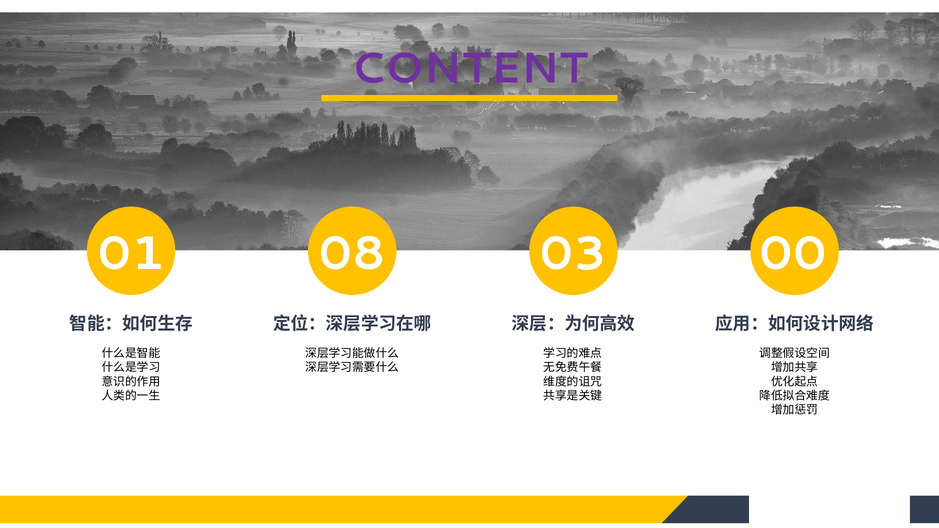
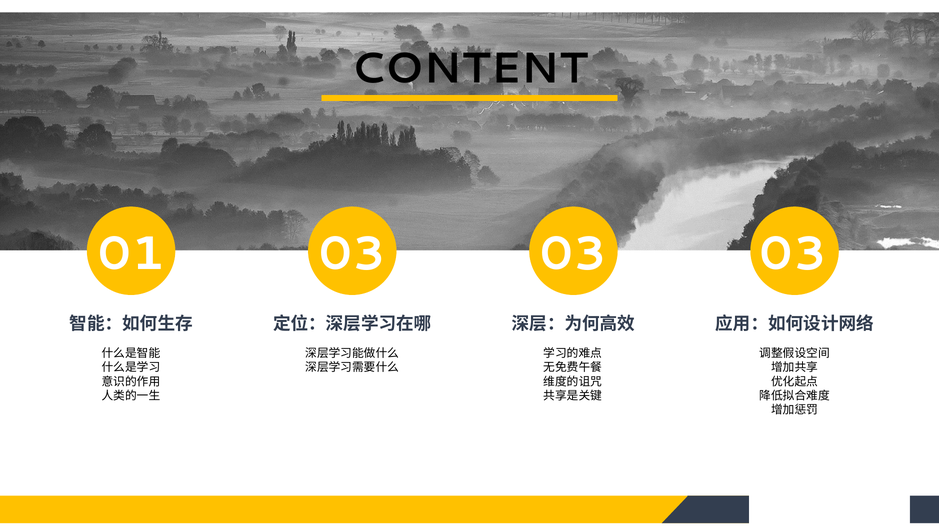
CONTENT colour: purple -> black
01 08: 08 -> 03
00 at (793, 254): 00 -> 03
